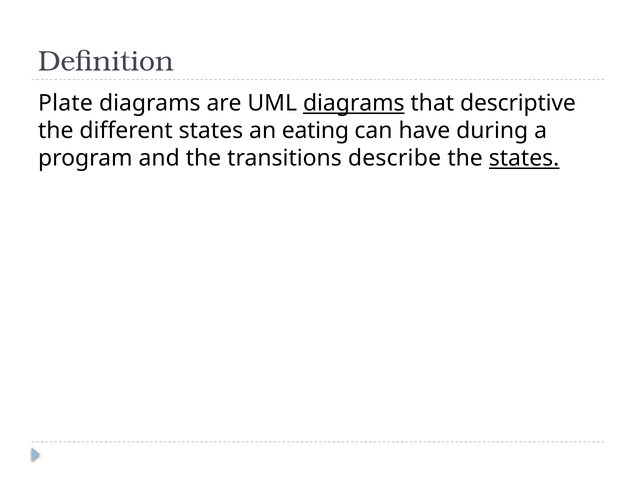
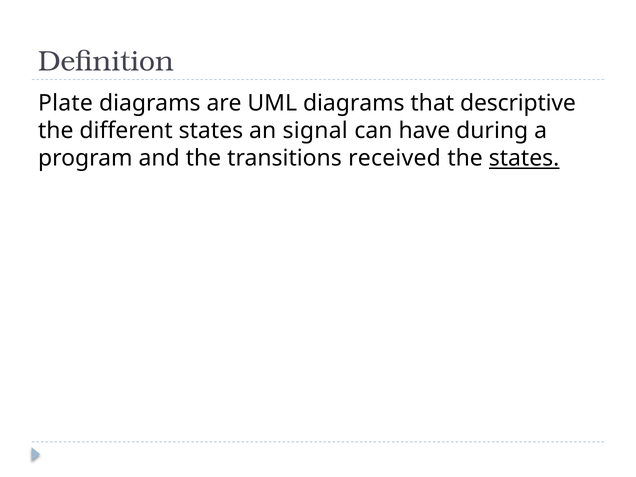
diagrams at (354, 103) underline: present -> none
eating: eating -> signal
describe: describe -> received
